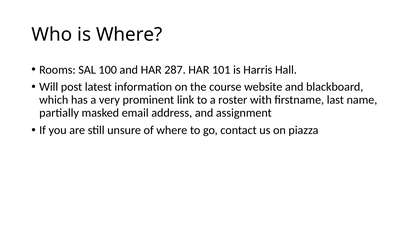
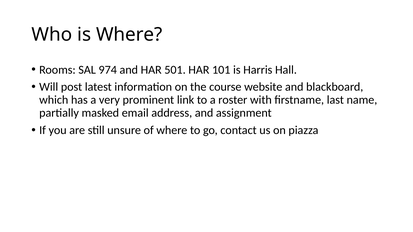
100: 100 -> 974
287: 287 -> 501
